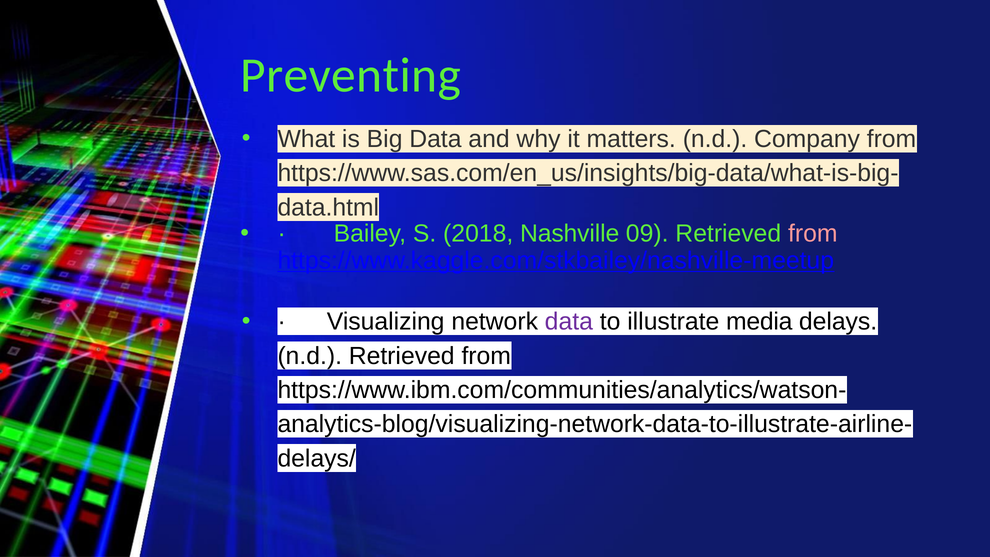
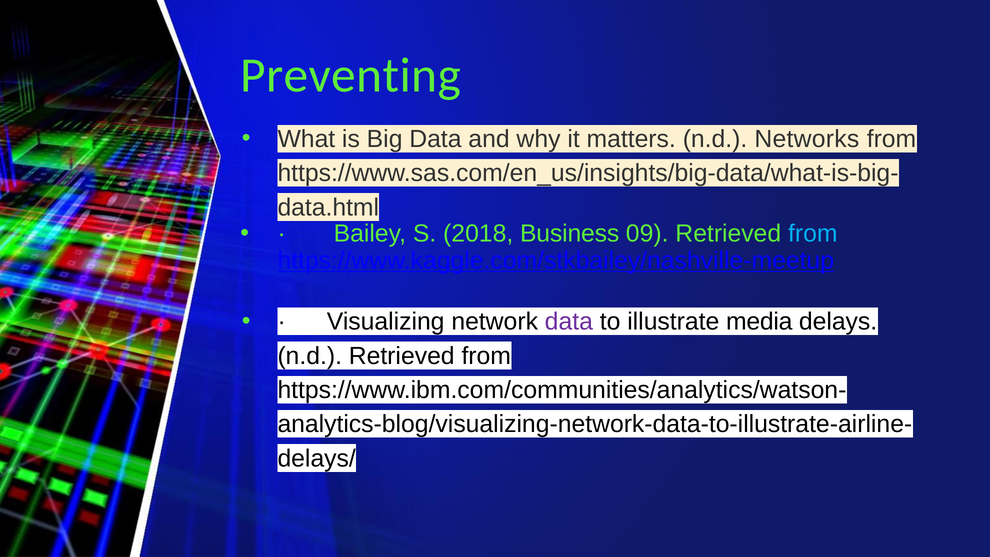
Company: Company -> Networks
Nashville: Nashville -> Business
from at (813, 234) colour: pink -> light blue
